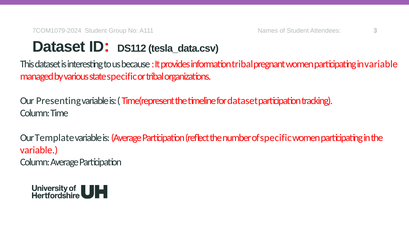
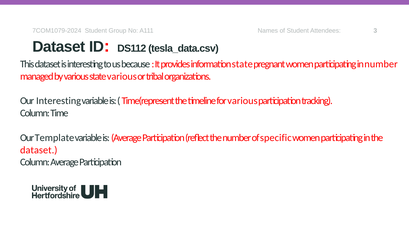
information tribal: tribal -> state
in variable: variable -> number
state specific: specific -> various
Our Presenting: Presenting -> Interesting
for dataset: dataset -> various
variable at (39, 150): variable -> dataset
